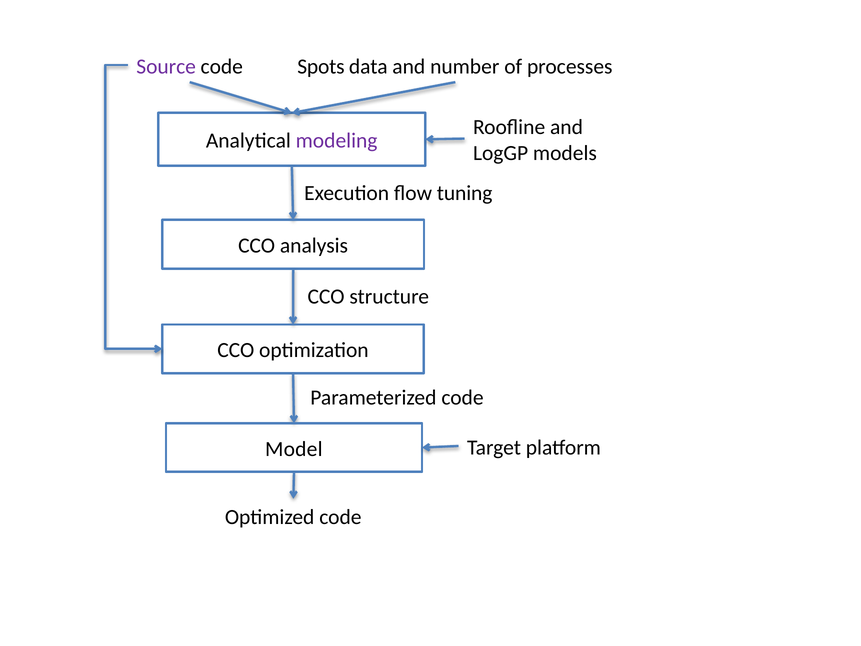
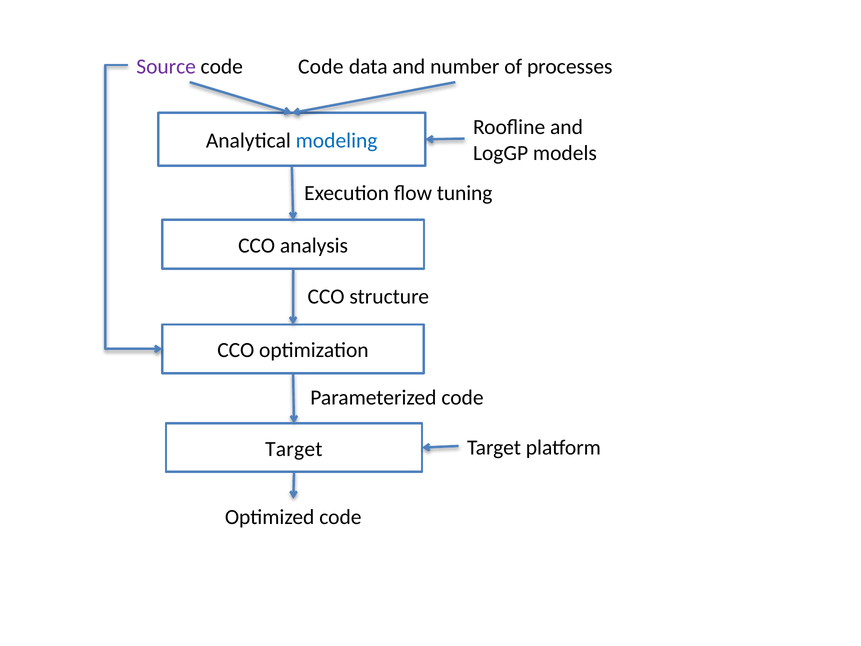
code Spots: Spots -> Code
modeling colour: purple -> blue
Model at (294, 449): Model -> Target
